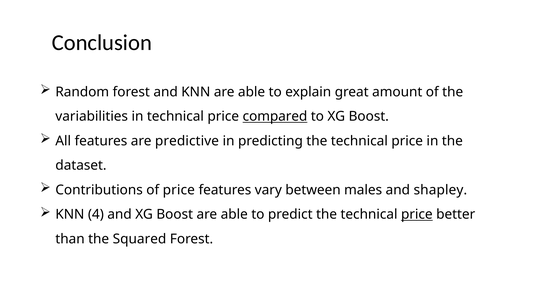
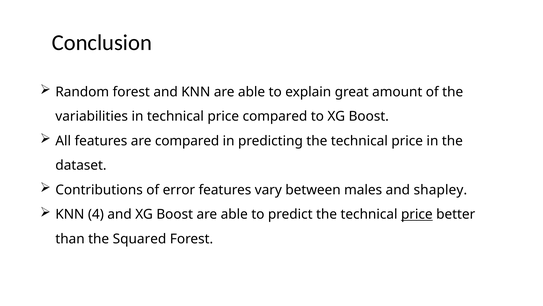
compared at (275, 116) underline: present -> none
are predictive: predictive -> compared
of price: price -> error
